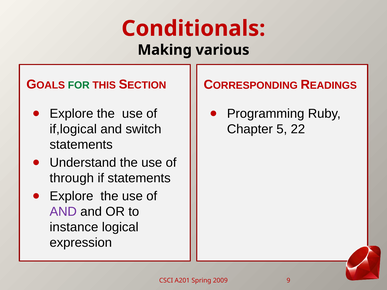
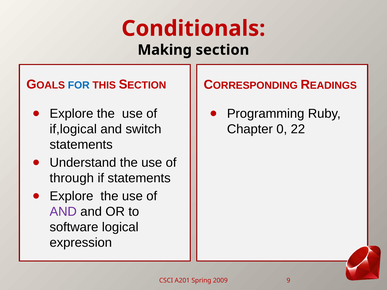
various: various -> section
FOR colour: green -> blue
5: 5 -> 0
instance: instance -> software
